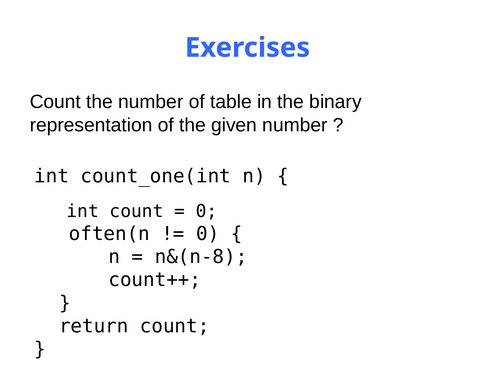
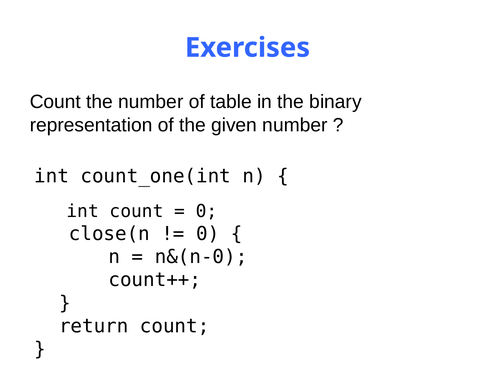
often(n: often(n -> close(n
n&(n-8: n&(n-8 -> n&(n-0
